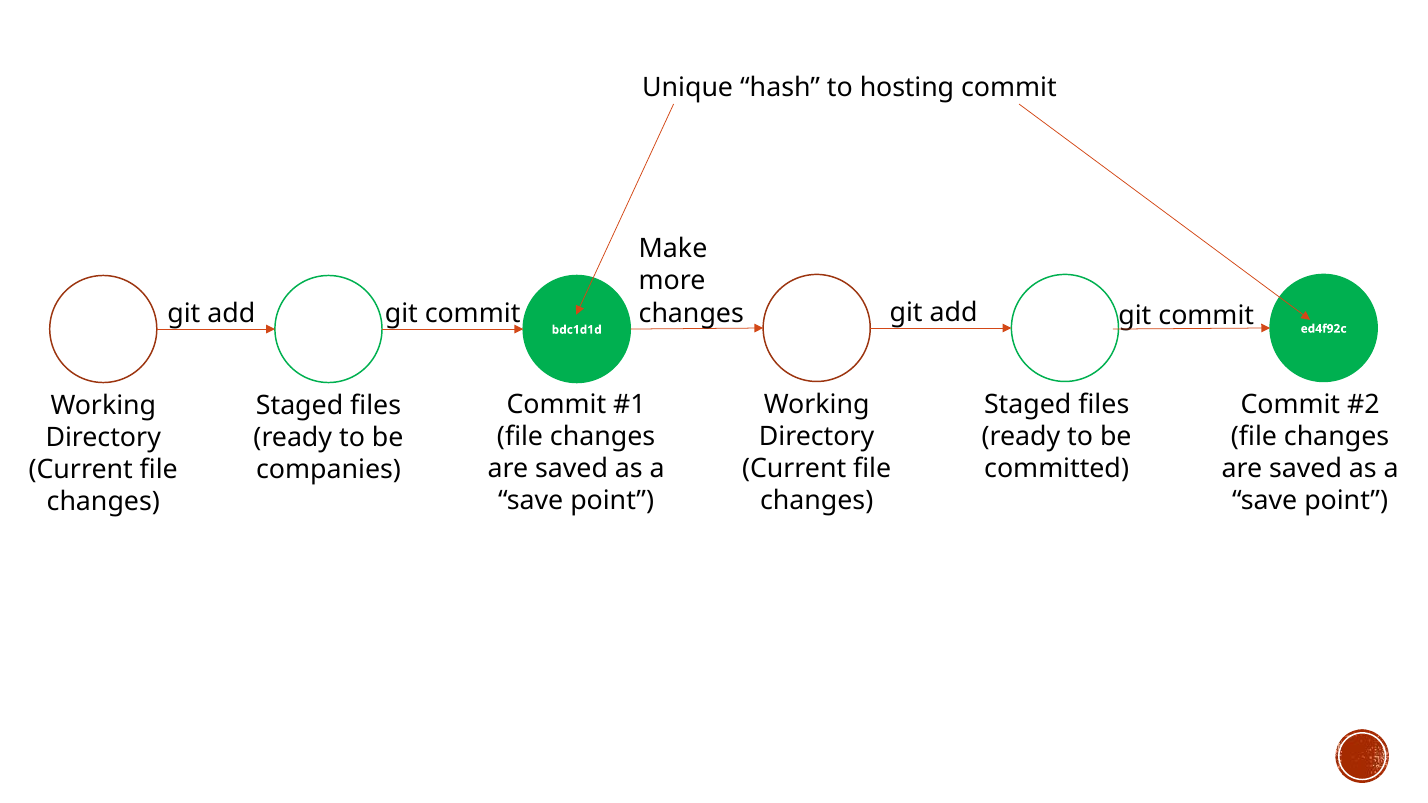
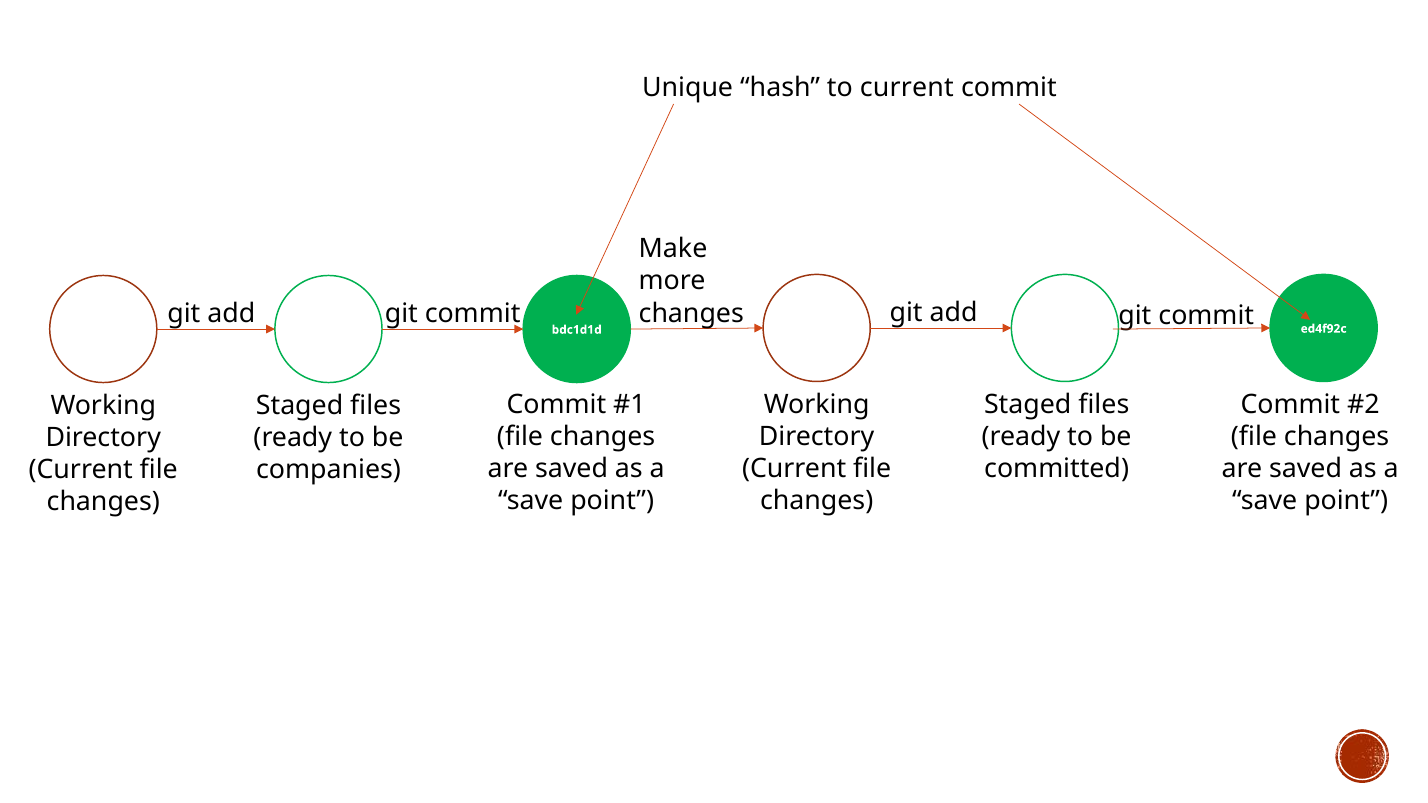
to hosting: hosting -> current
